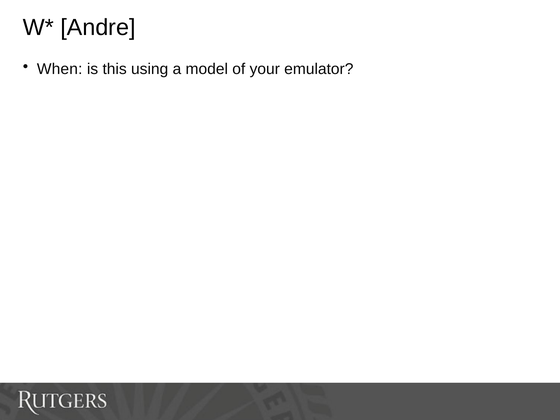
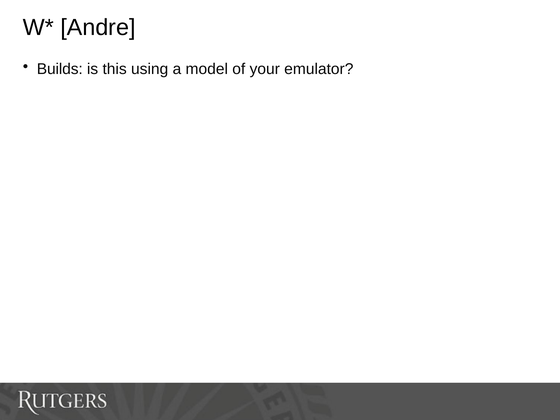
When: When -> Builds
